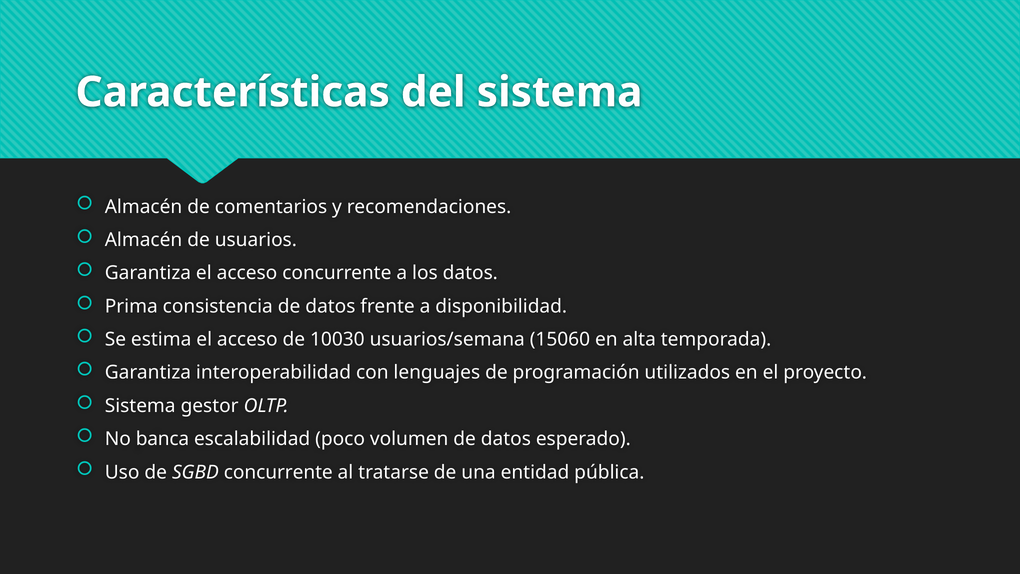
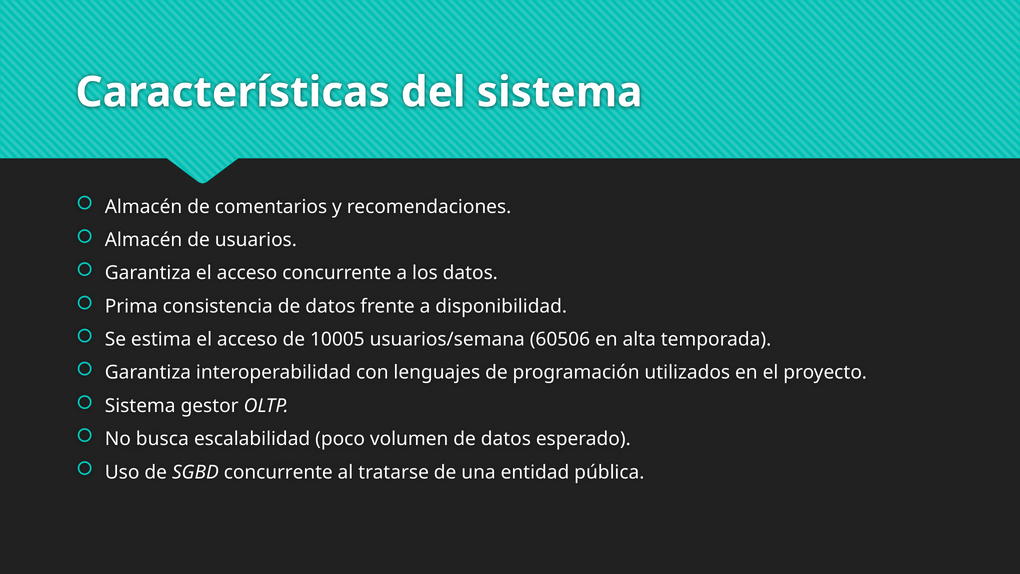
10030: 10030 -> 10005
15060: 15060 -> 60506
banca: banca -> busca
